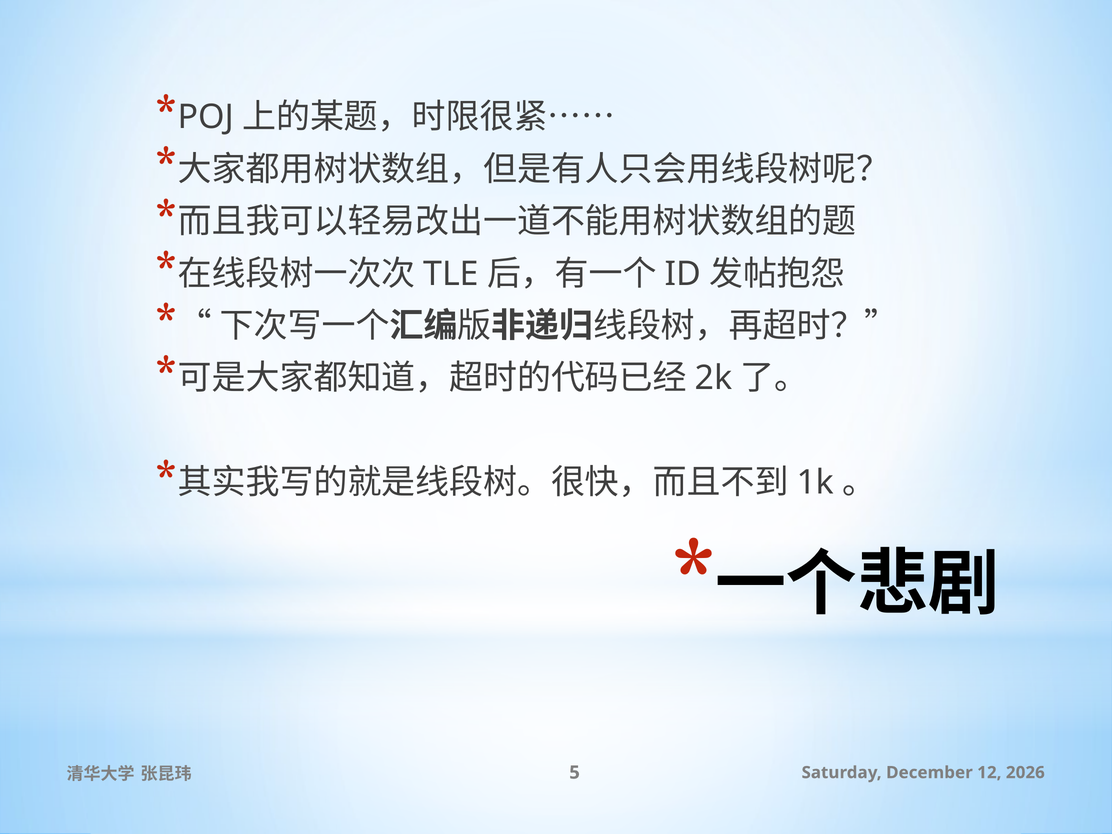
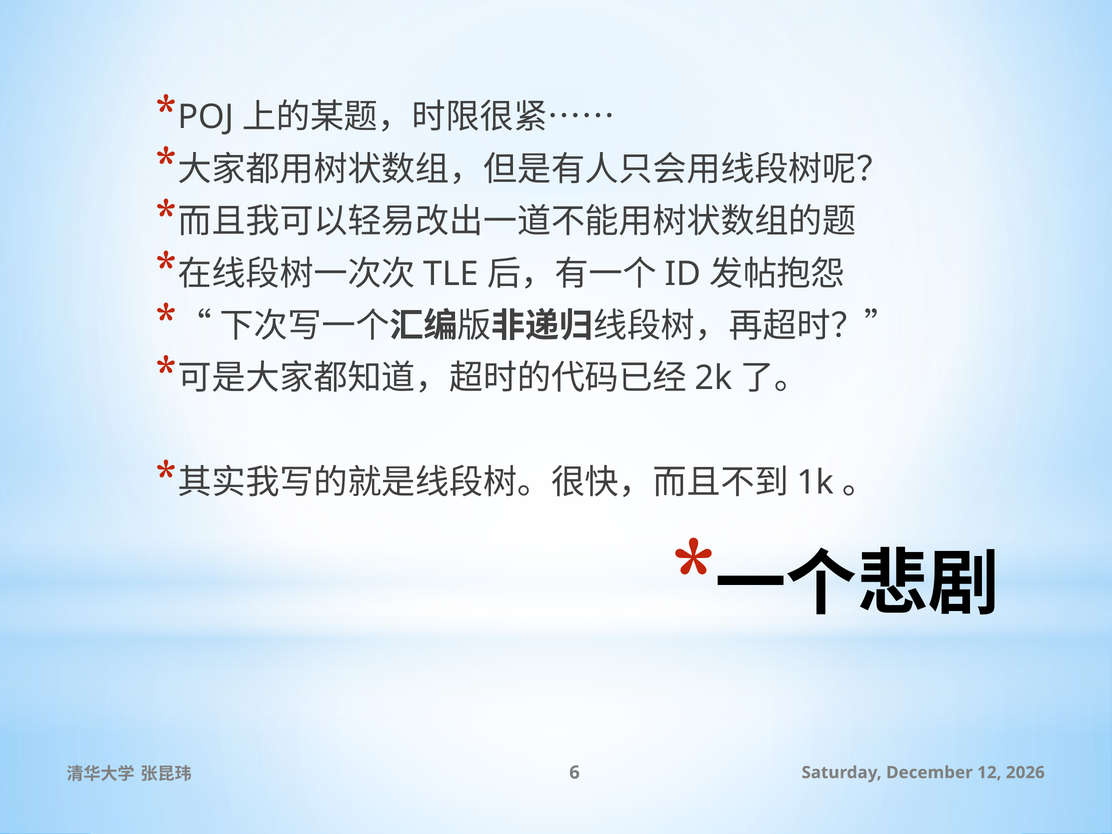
5: 5 -> 6
